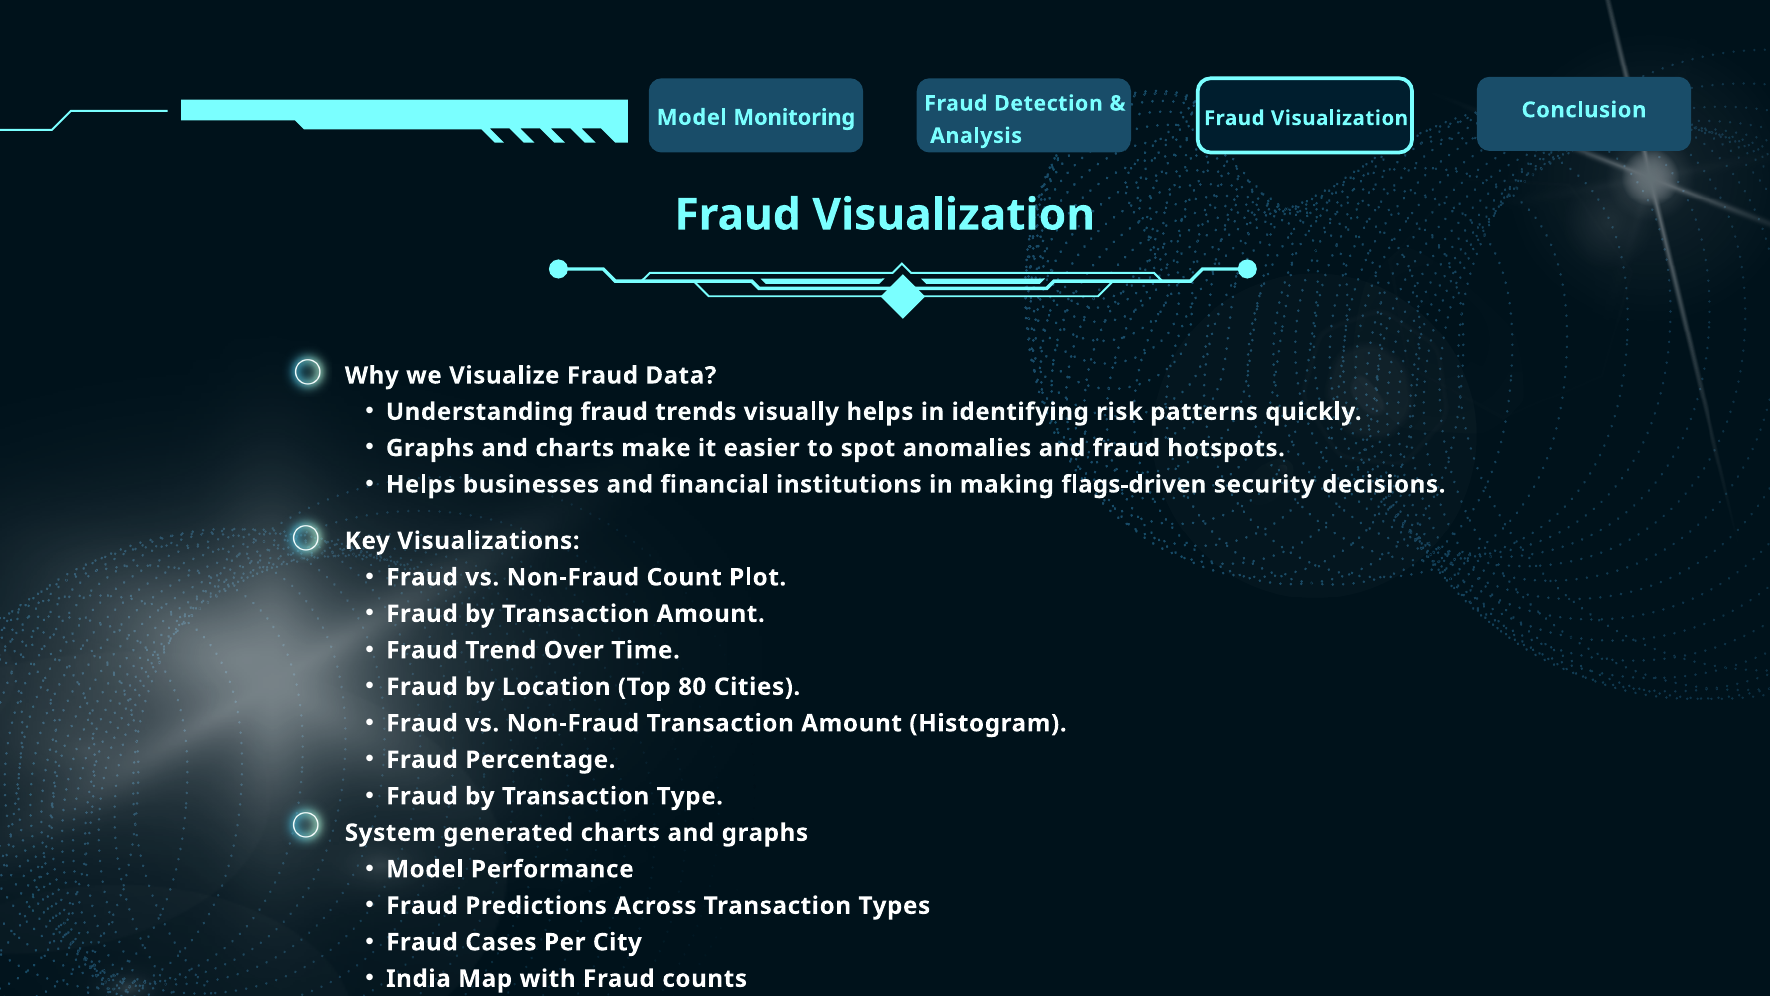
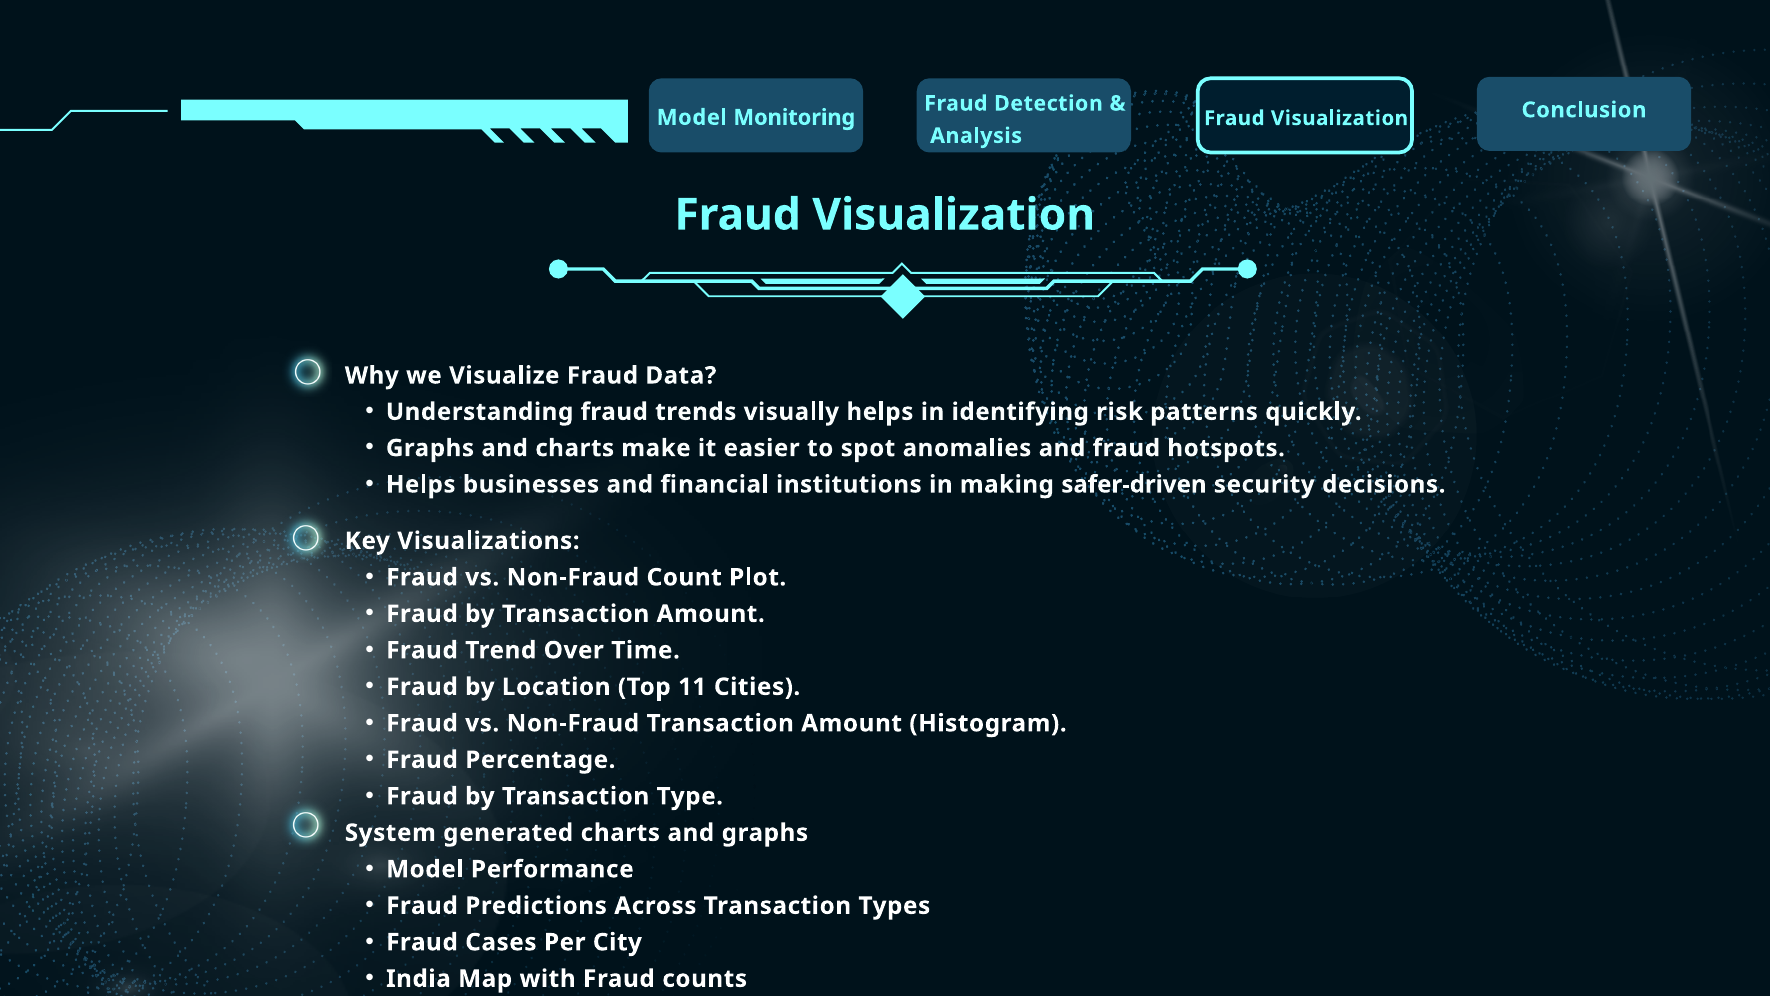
flags-driven: flags-driven -> safer-driven
80: 80 -> 11
